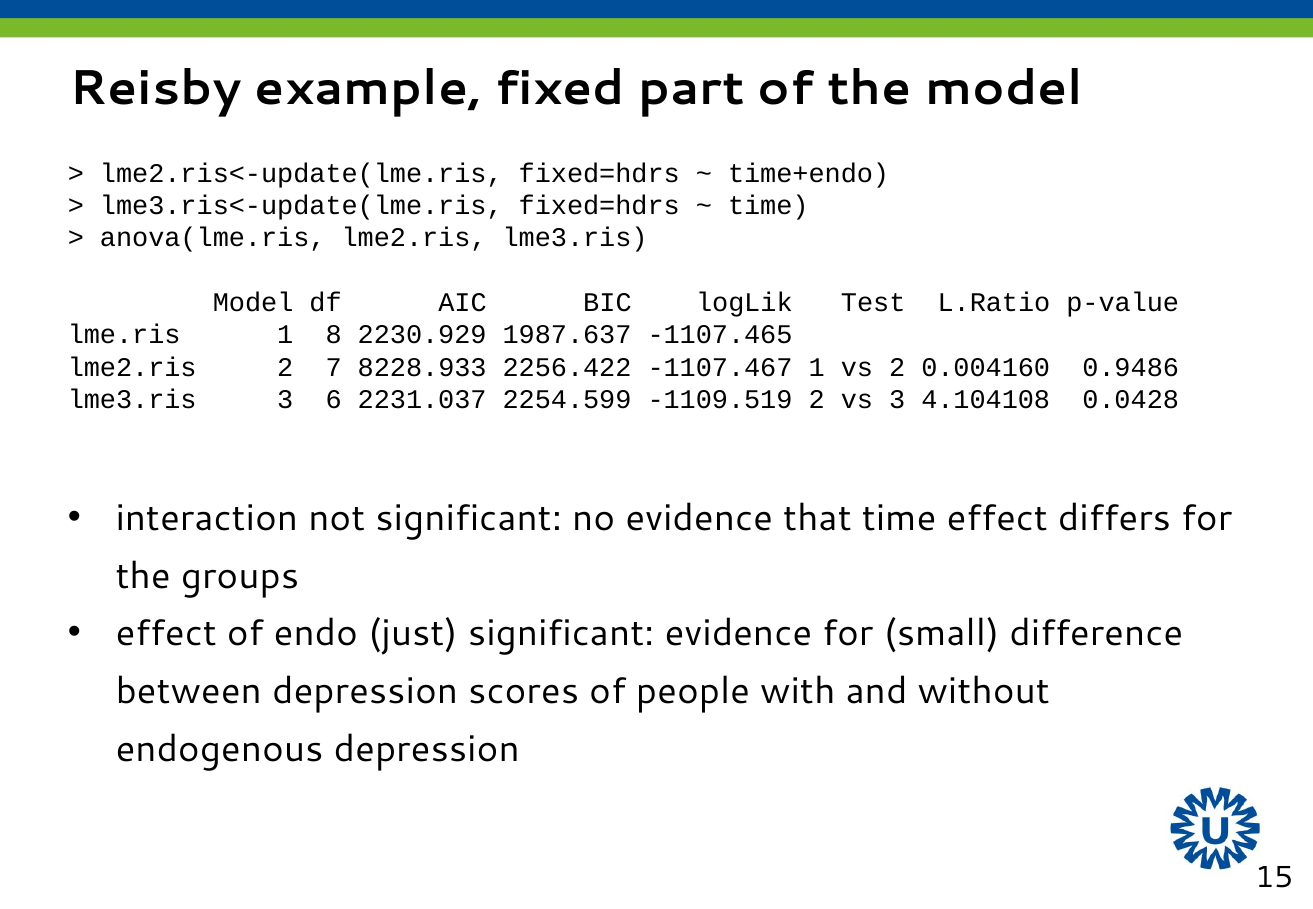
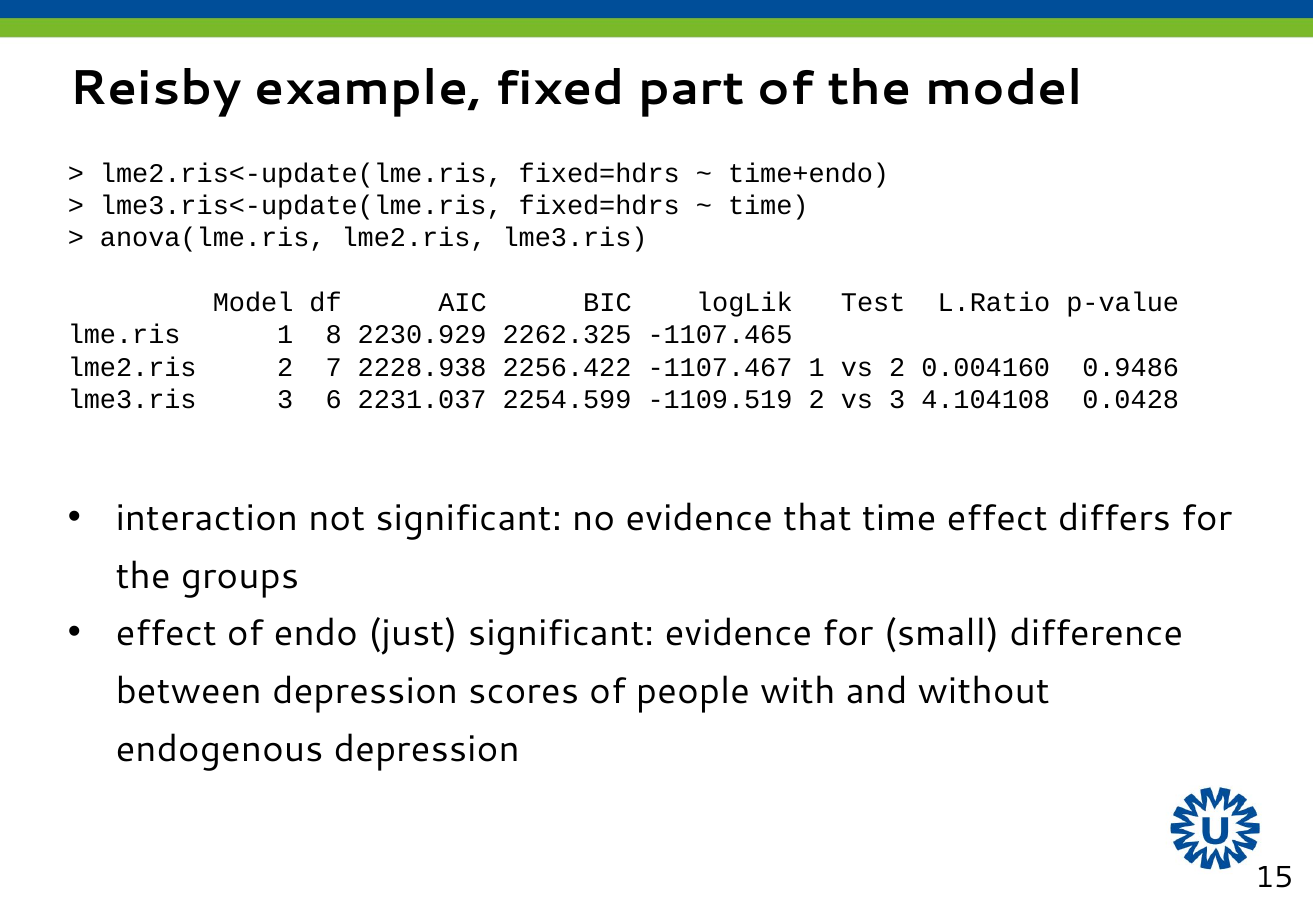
1987.637: 1987.637 -> 2262.325
8228.933: 8228.933 -> 2228.938
